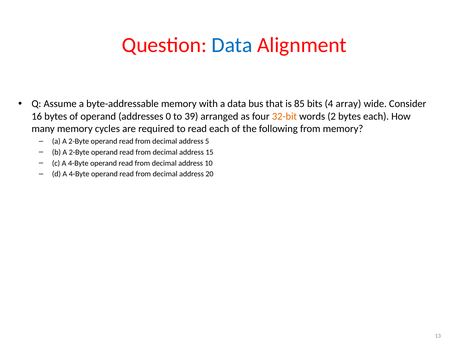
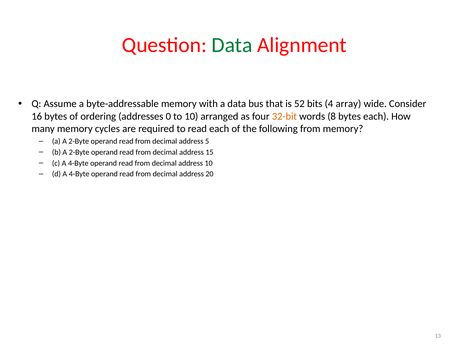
Data at (232, 45) colour: blue -> green
85: 85 -> 52
of operand: operand -> ordering
to 39: 39 -> 10
2: 2 -> 8
